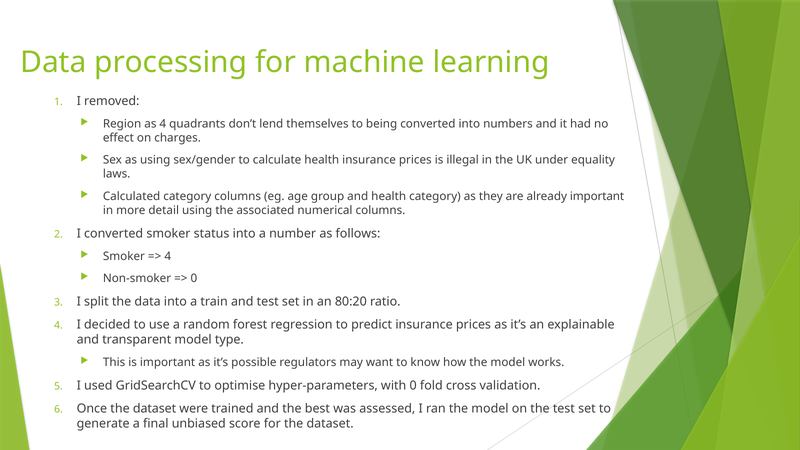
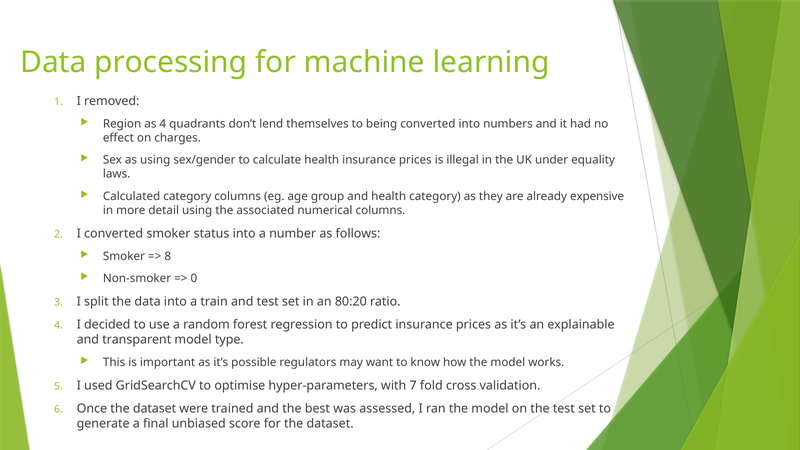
already important: important -> expensive
4 at (168, 256): 4 -> 8
with 0: 0 -> 7
